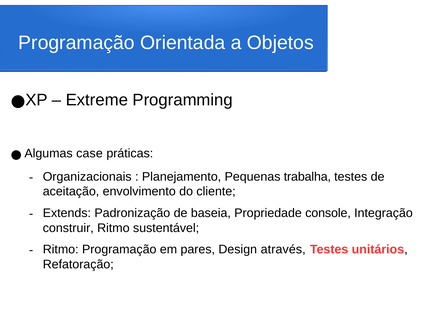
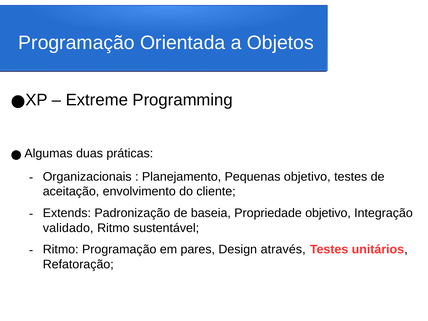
case: case -> duas
Pequenas trabalha: trabalha -> objetivo
Propriedade console: console -> objetivo
construir: construir -> validado
